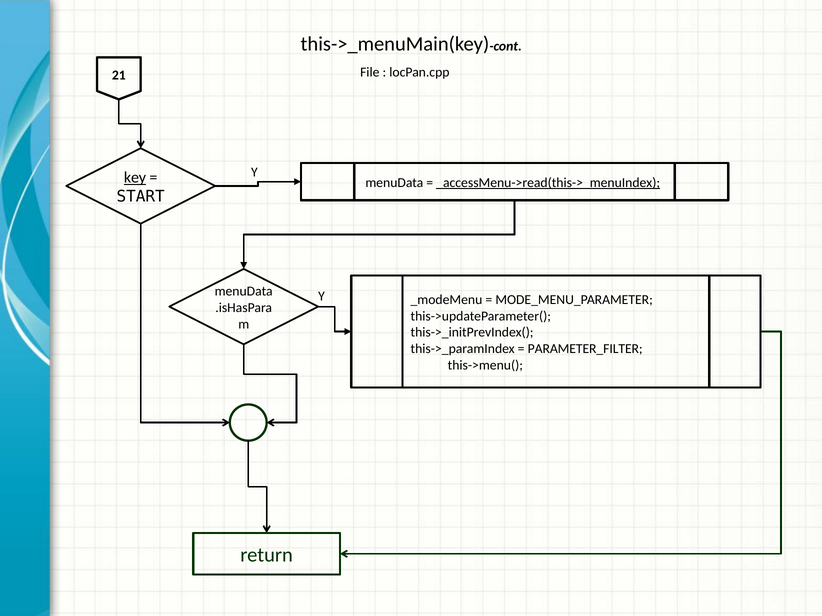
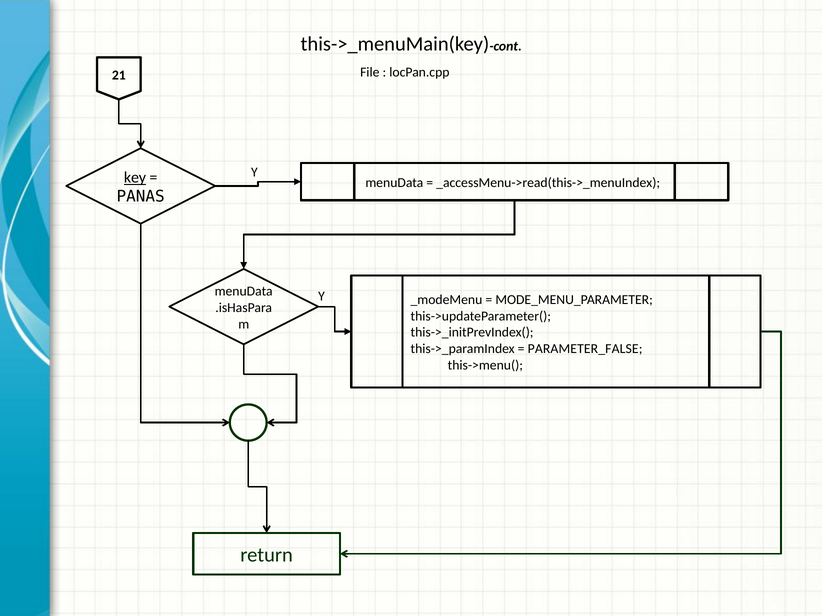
_accessMenu->read(this->_menuIndex underline: present -> none
START: START -> PANAS
PARAMETER_FILTER: PARAMETER_FILTER -> PARAMETER_FALSE
